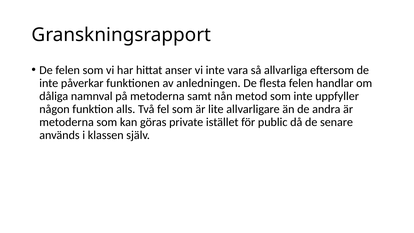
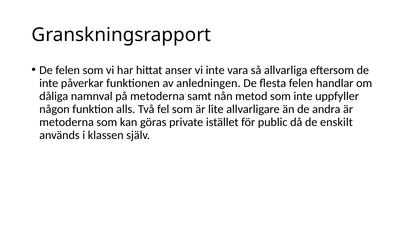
senare: senare -> enskilt
